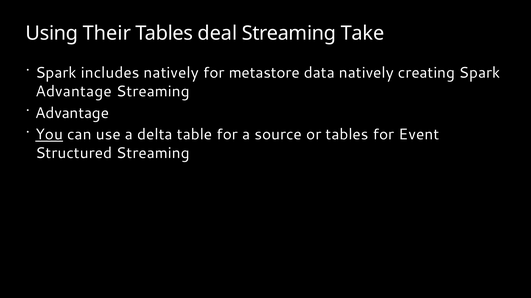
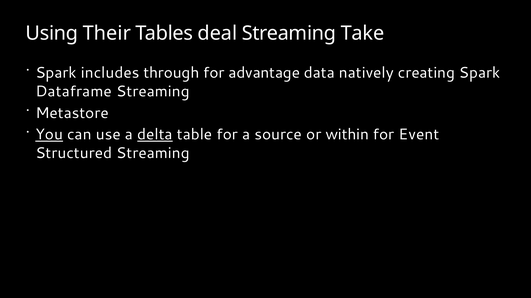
includes natively: natively -> through
metastore: metastore -> advantage
Advantage at (74, 91): Advantage -> Dataframe
Advantage at (72, 113): Advantage -> Metastore
delta underline: none -> present
or tables: tables -> within
